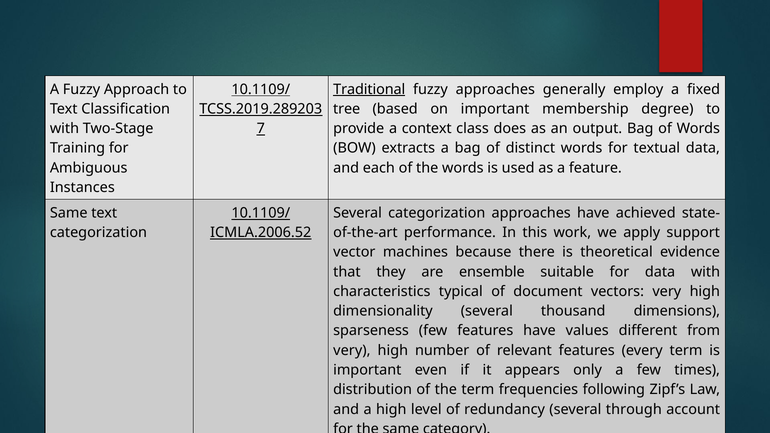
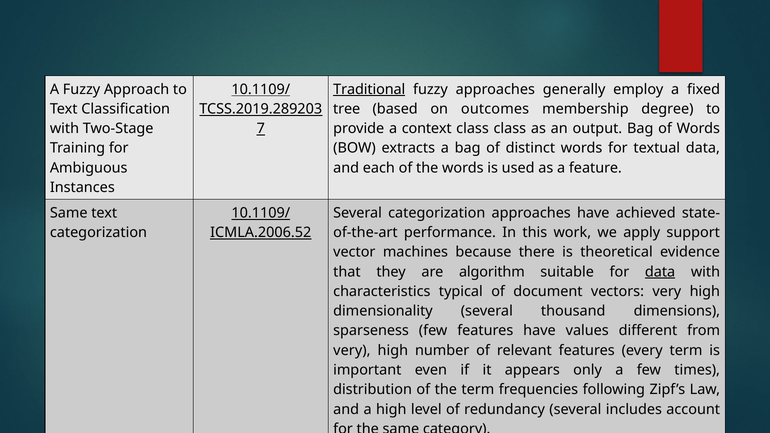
on important: important -> outcomes
class does: does -> class
ensemble: ensemble -> algorithm
data at (660, 272) underline: none -> present
through: through -> includes
